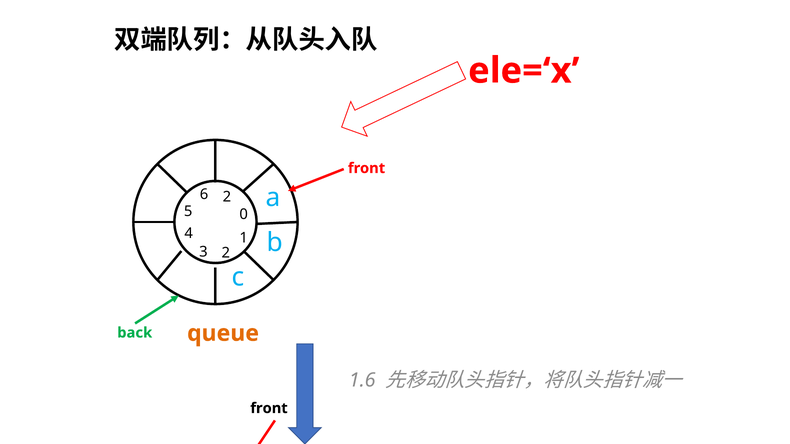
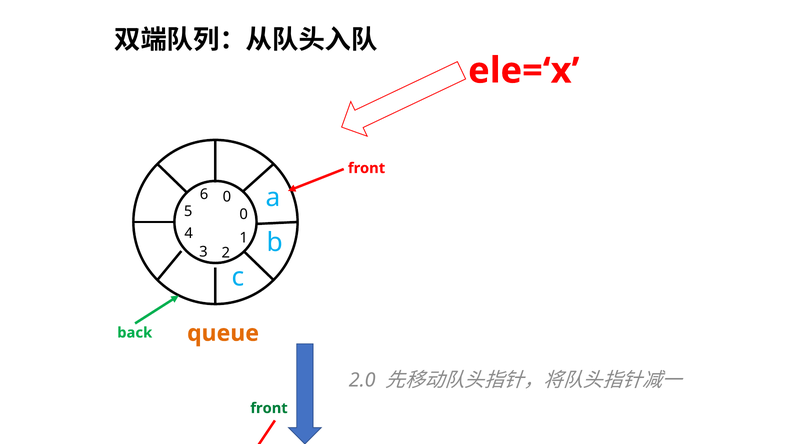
6 2: 2 -> 0
1.6: 1.6 -> 2.0
front at (269, 409) colour: black -> green
